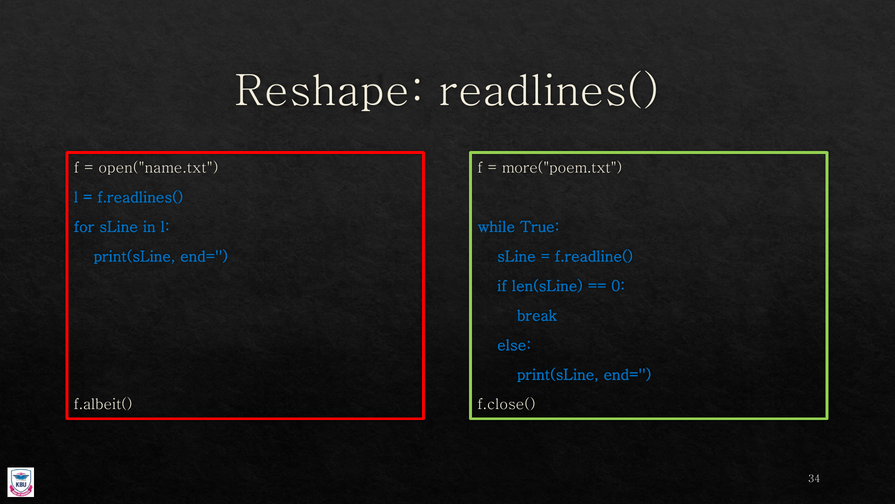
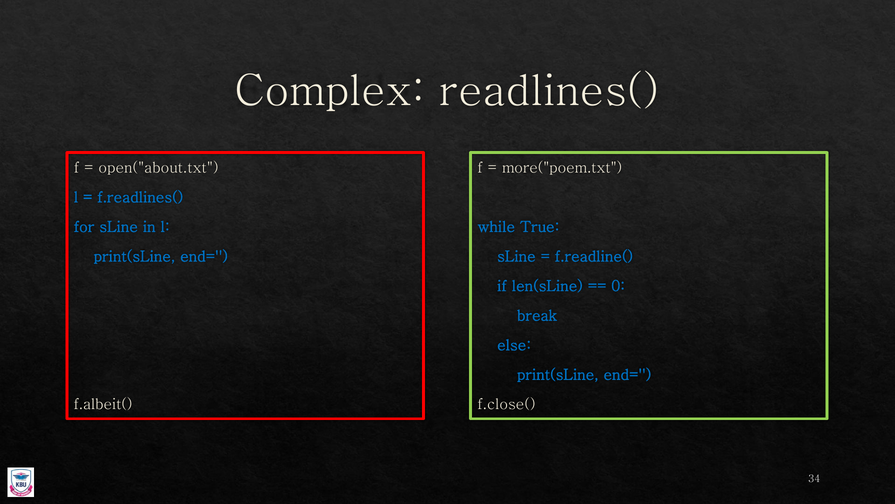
Reshape: Reshape -> Complex
open("name.txt: open("name.txt -> open("about.txt
